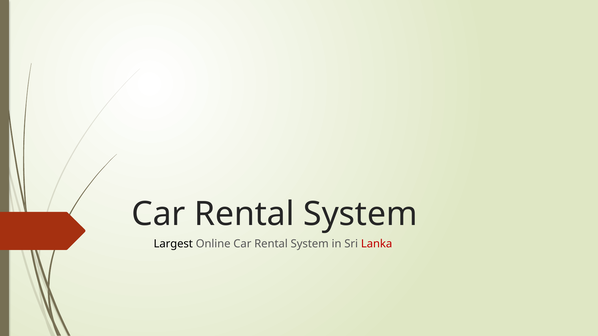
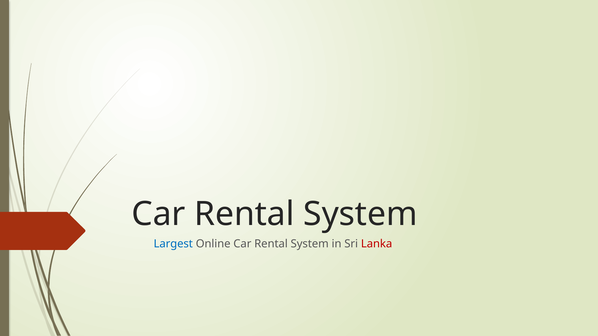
Largest colour: black -> blue
